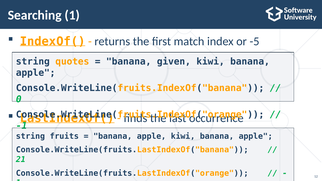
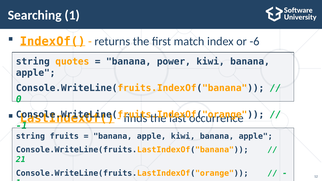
-5: -5 -> -6
given: given -> power
